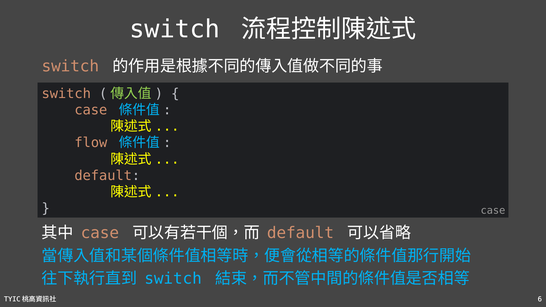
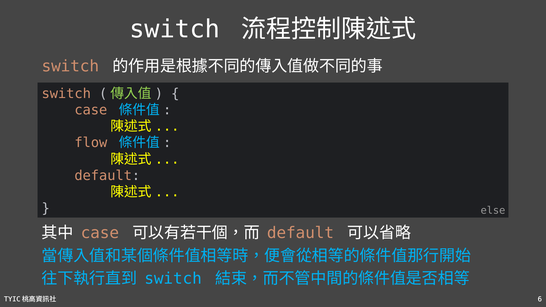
case at (493, 211): case -> else
